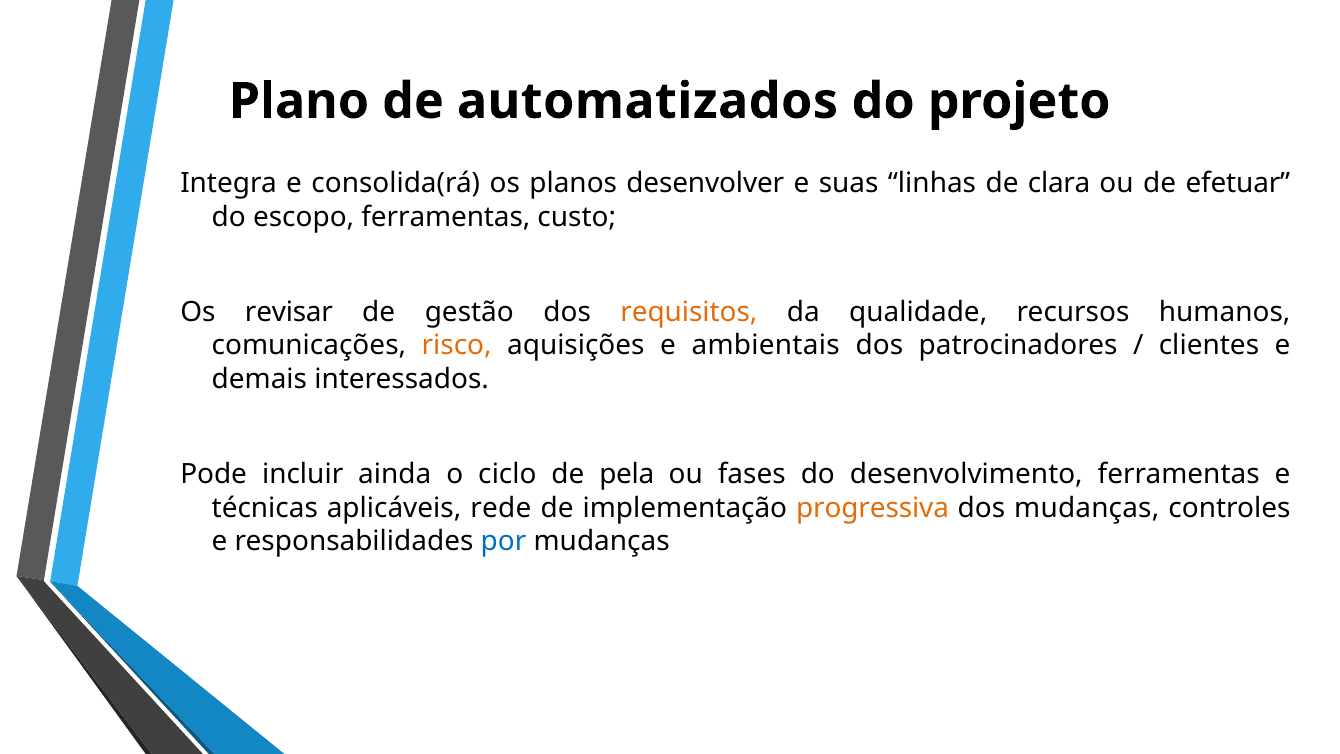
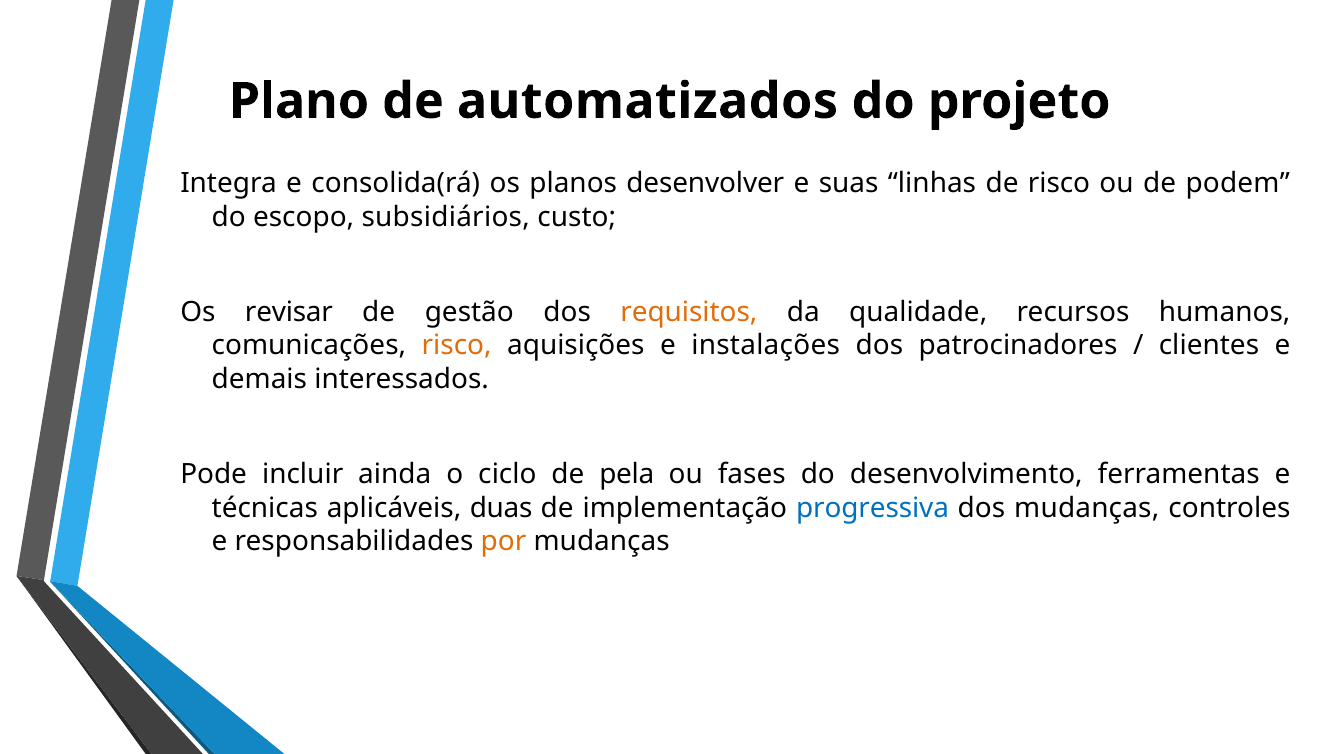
de clara: clara -> risco
efetuar: efetuar -> podem
escopo ferramentas: ferramentas -> subsidiários
ambientais: ambientais -> instalações
rede: rede -> duas
progressiva colour: orange -> blue
por colour: blue -> orange
